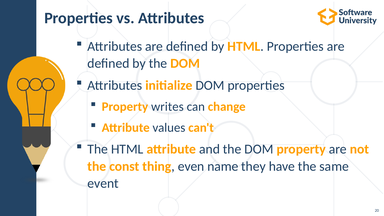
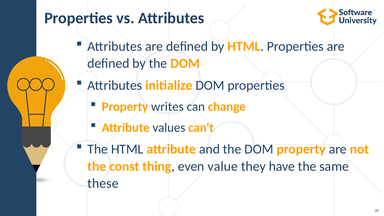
name: name -> value
event: event -> these
